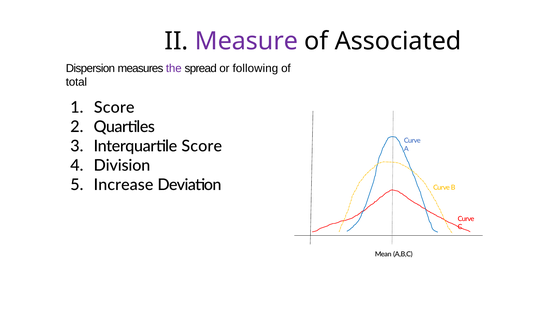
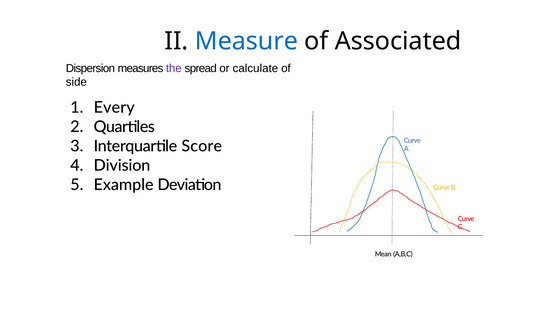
Measure colour: purple -> blue
following: following -> calculate
total: total -> side
Score at (114, 108): Score -> Every
Increase: Increase -> Example
